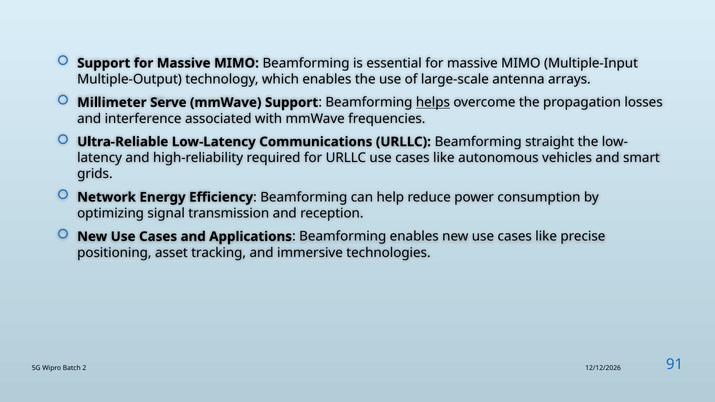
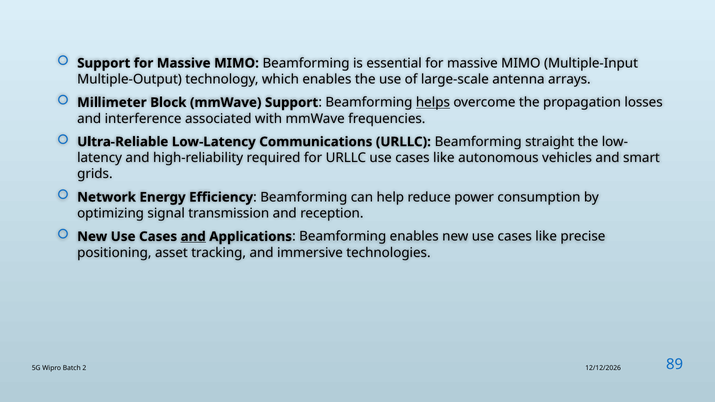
Serve: Serve -> Block
and at (193, 237) underline: none -> present
91: 91 -> 89
